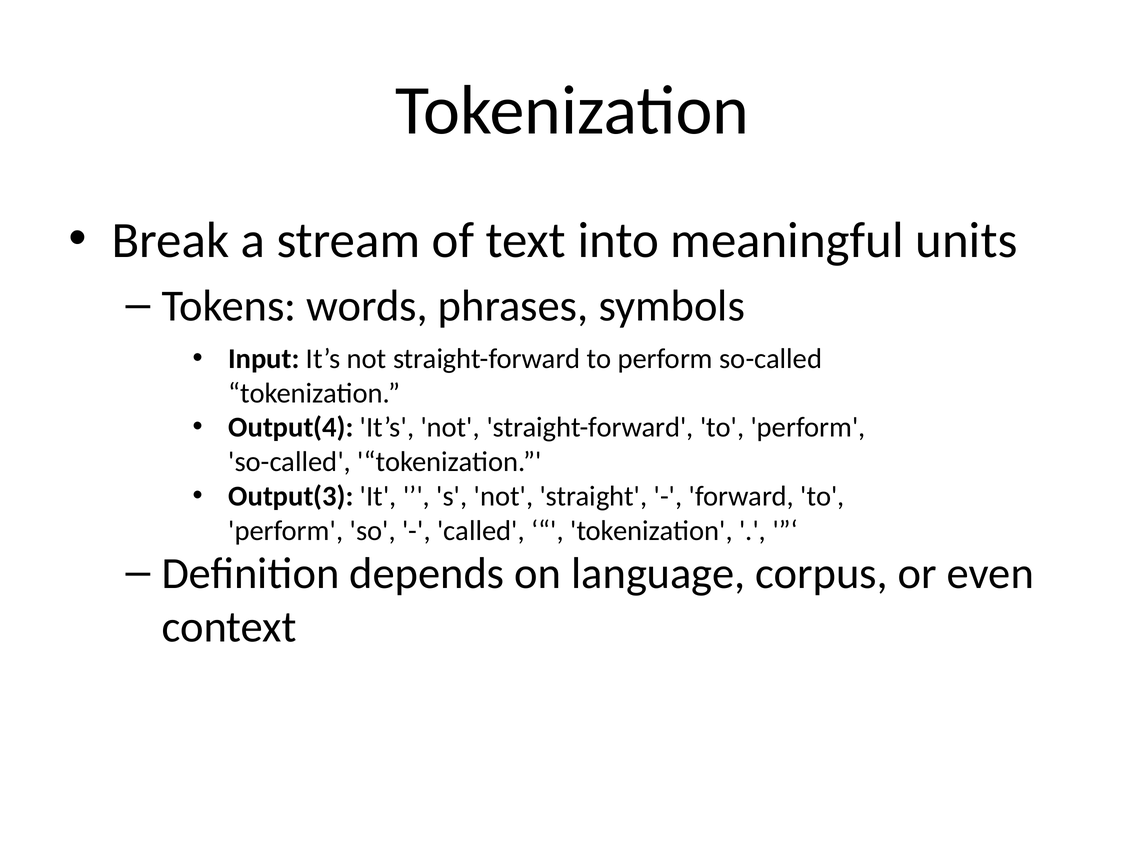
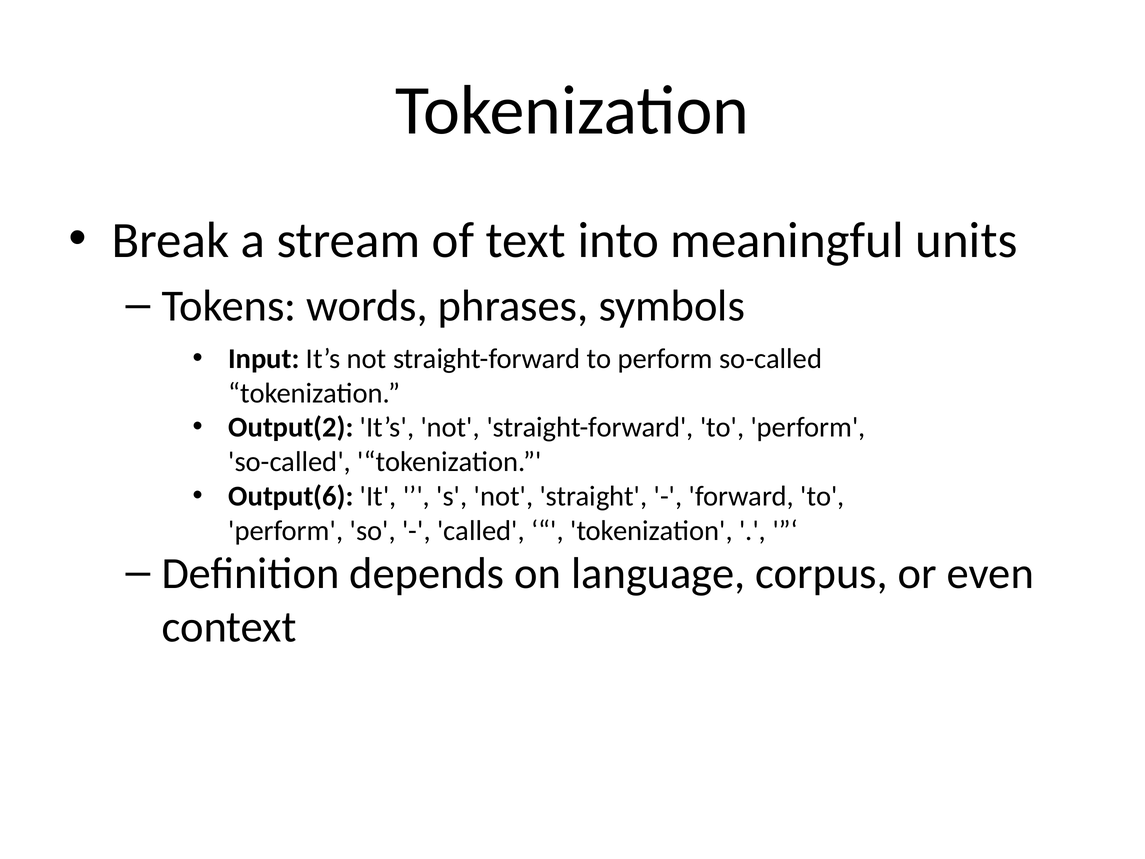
Output(4: Output(4 -> Output(2
Output(3: Output(3 -> Output(6
